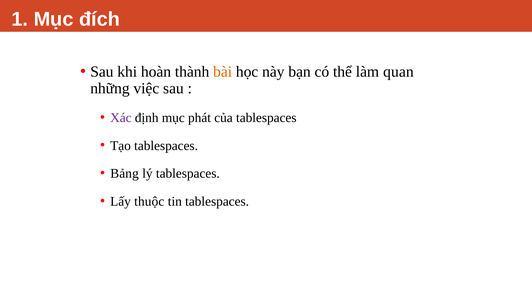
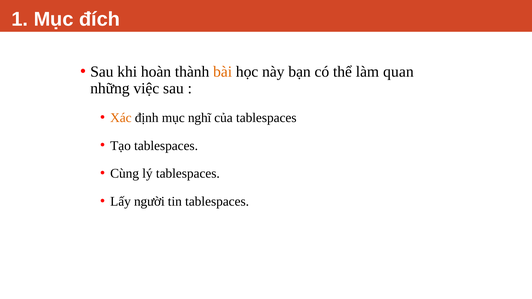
Xác colour: purple -> orange
phát: phát -> nghĩ
Bảng: Bảng -> Cùng
thuộc: thuộc -> người
